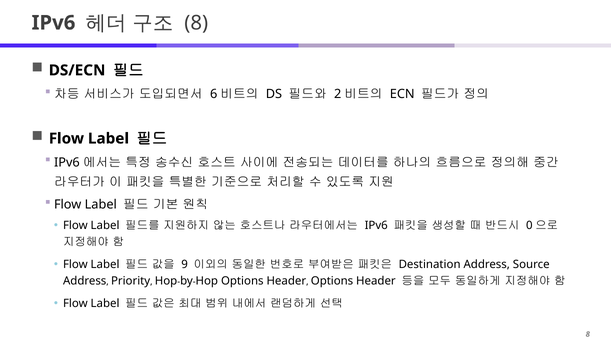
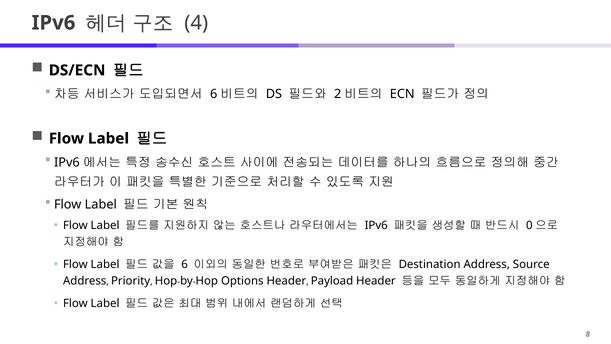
8 at (196, 23): 8 -> 4
9 at (185, 264): 9 -> 6
Options at (332, 281): Options -> Payload
